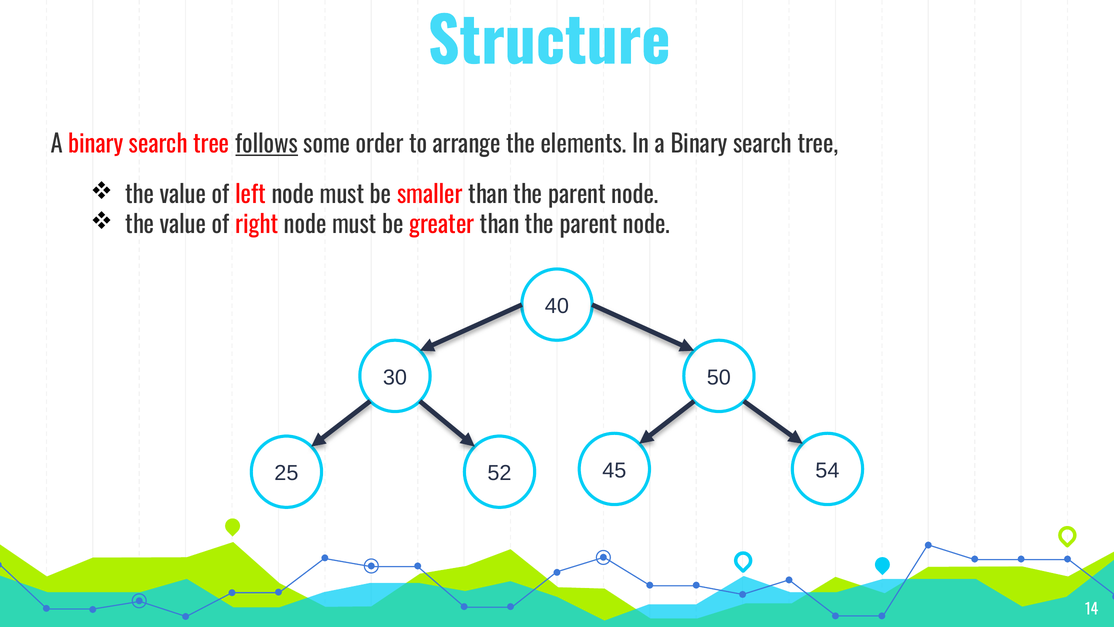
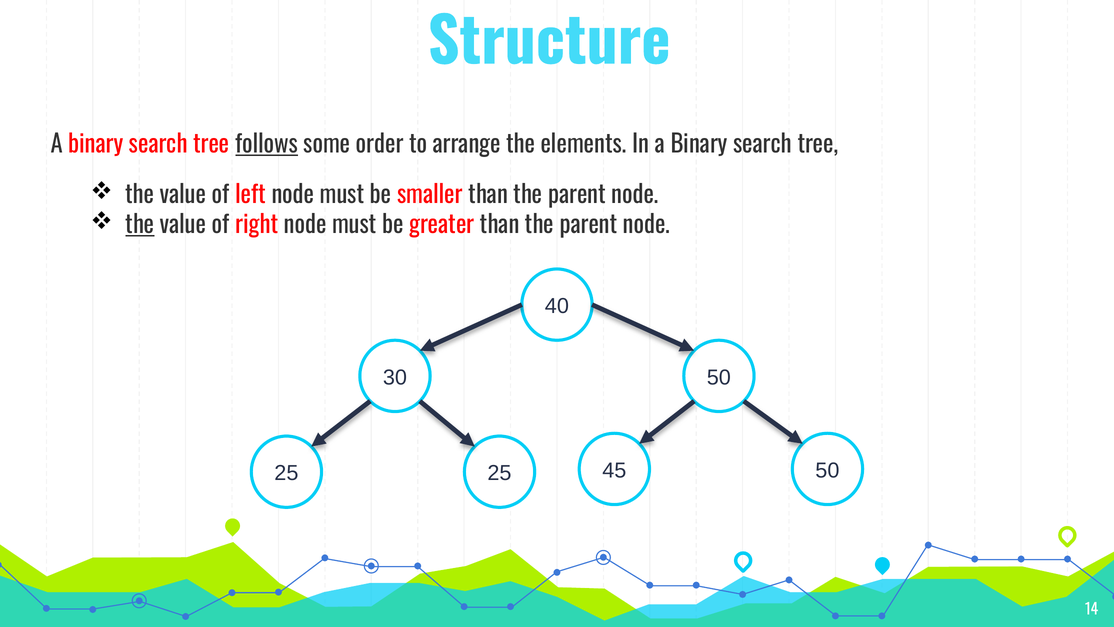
the at (140, 225) underline: none -> present
45 54: 54 -> 50
25 52: 52 -> 25
